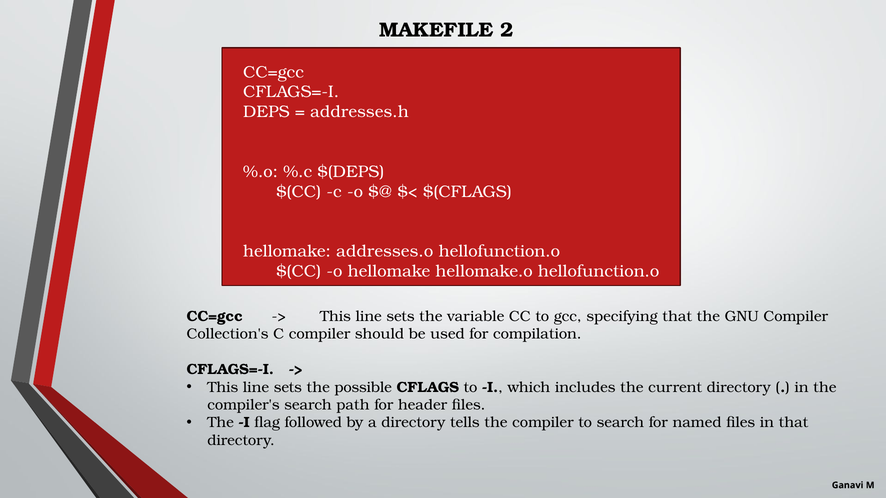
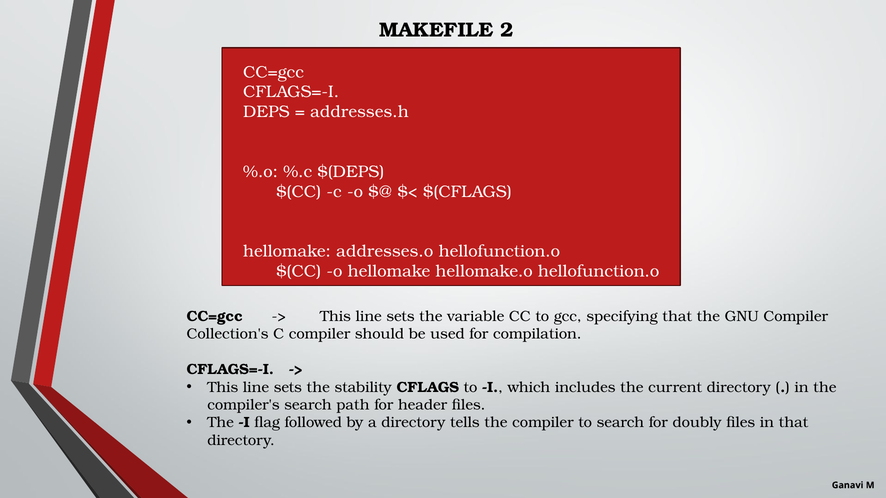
possible: possible -> stability
named: named -> doubly
